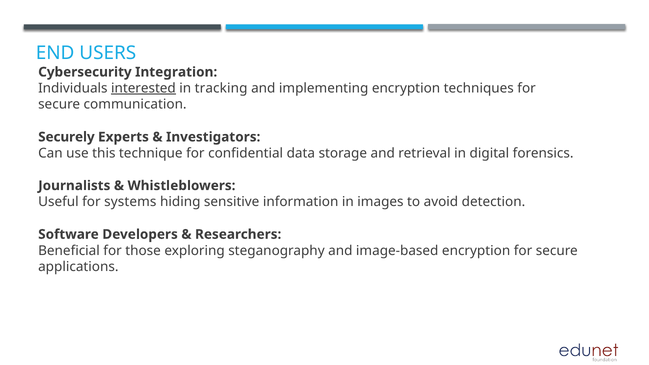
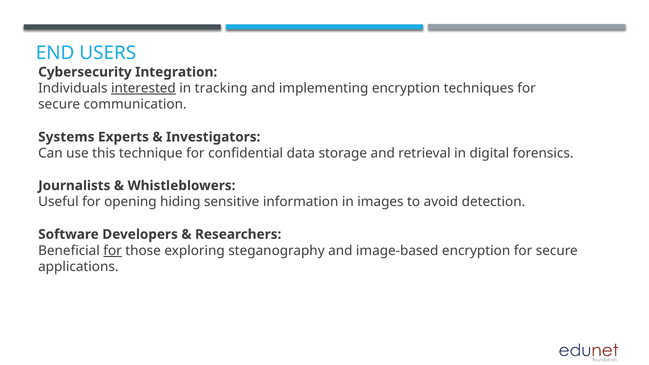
Securely: Securely -> Systems
systems: systems -> opening
for at (113, 251) underline: none -> present
